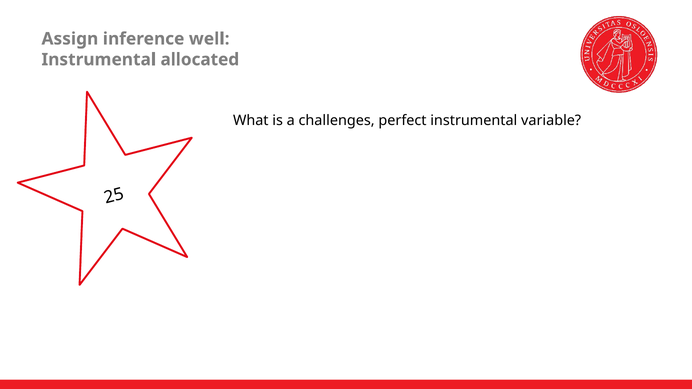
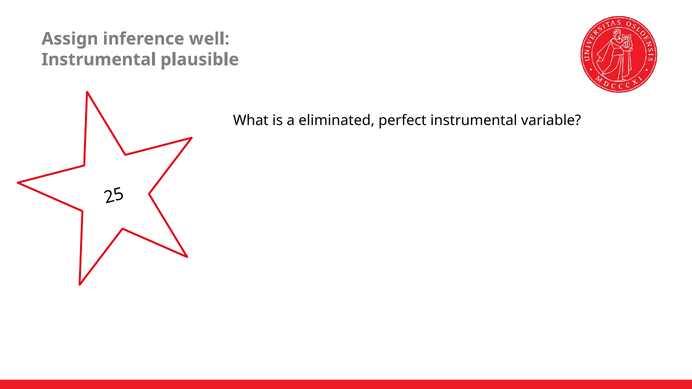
allocated: allocated -> plausible
challenges: challenges -> eliminated
